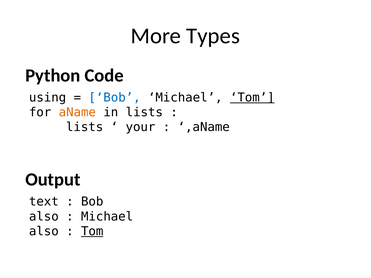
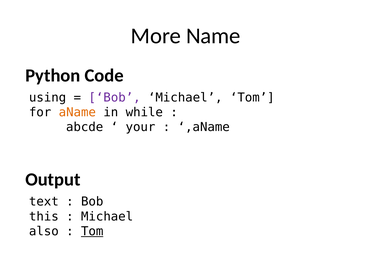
Types: Types -> Name
Bob at (115, 98) colour: blue -> purple
Tom at (252, 98) underline: present -> none
in lists: lists -> while
lists at (85, 127): lists -> abcde
also at (44, 217): also -> this
